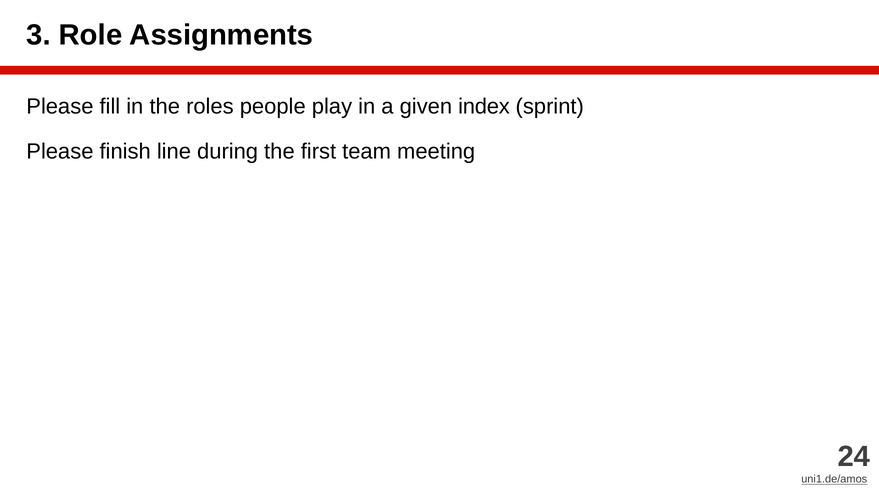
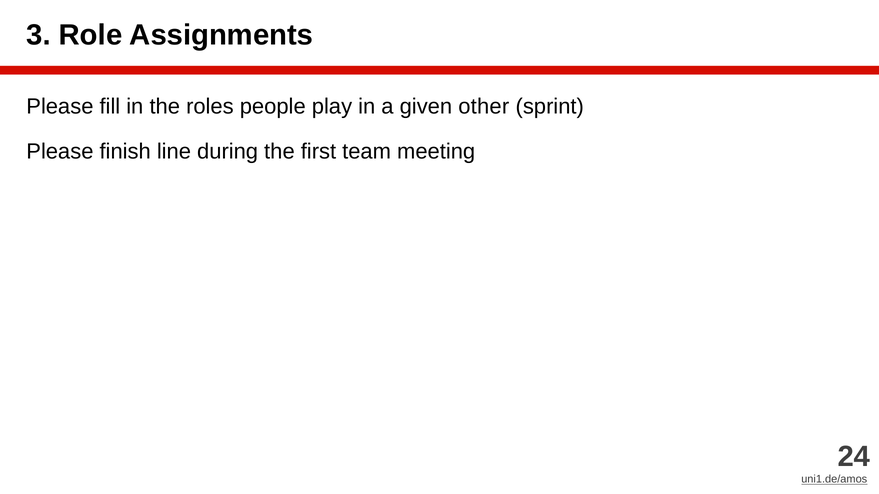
index: index -> other
